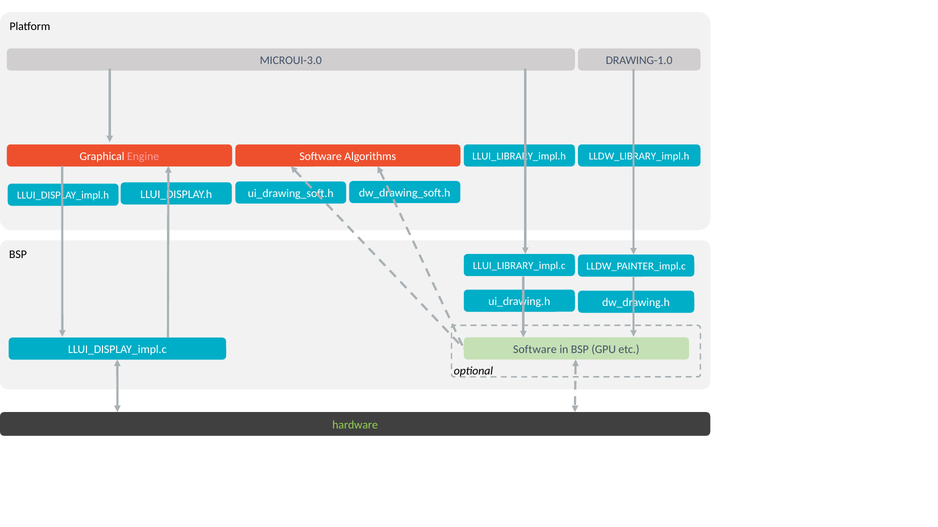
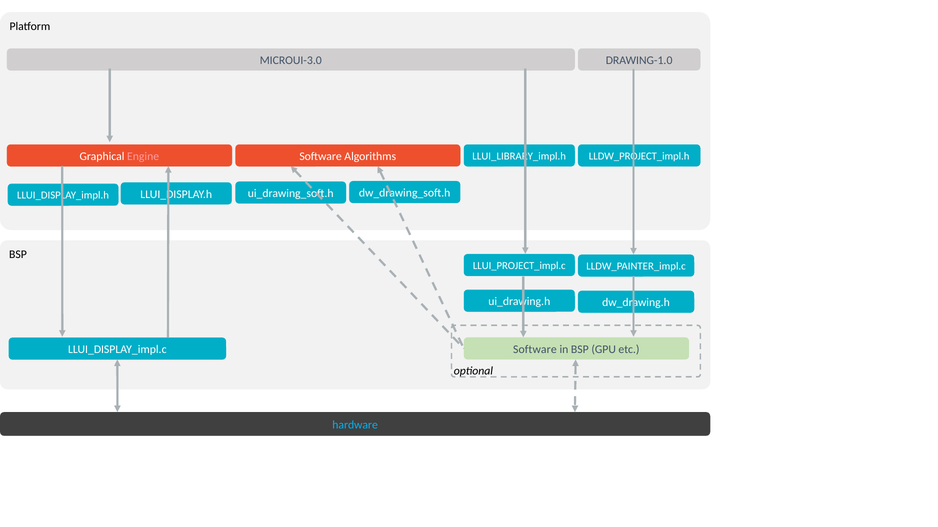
LLDW_LIBRARY_impl.h: LLDW_LIBRARY_impl.h -> LLDW_PROJECT_impl.h
LLUI_LIBRARY_impl.c: LLUI_LIBRARY_impl.c -> LLUI_PROJECT_impl.c
hardware colour: light green -> light blue
